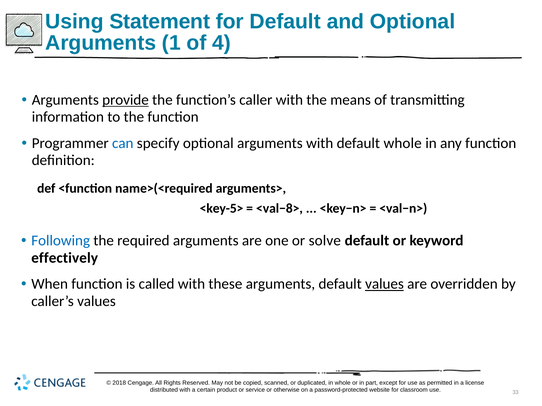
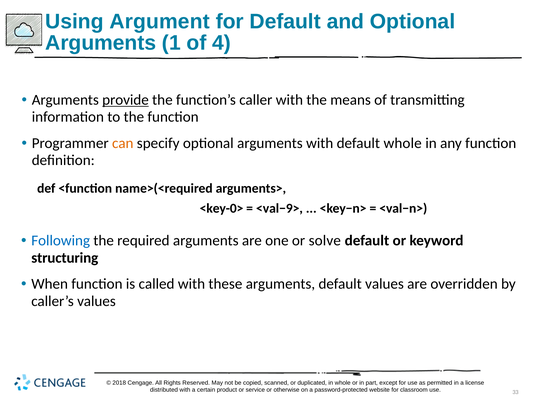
Statement: Statement -> Argument
can colour: blue -> orange
<key-5>: <key-5> -> <key-0>
<val−8>: <val−8> -> <val−9>
effectively: effectively -> structuring
values at (384, 284) underline: present -> none
